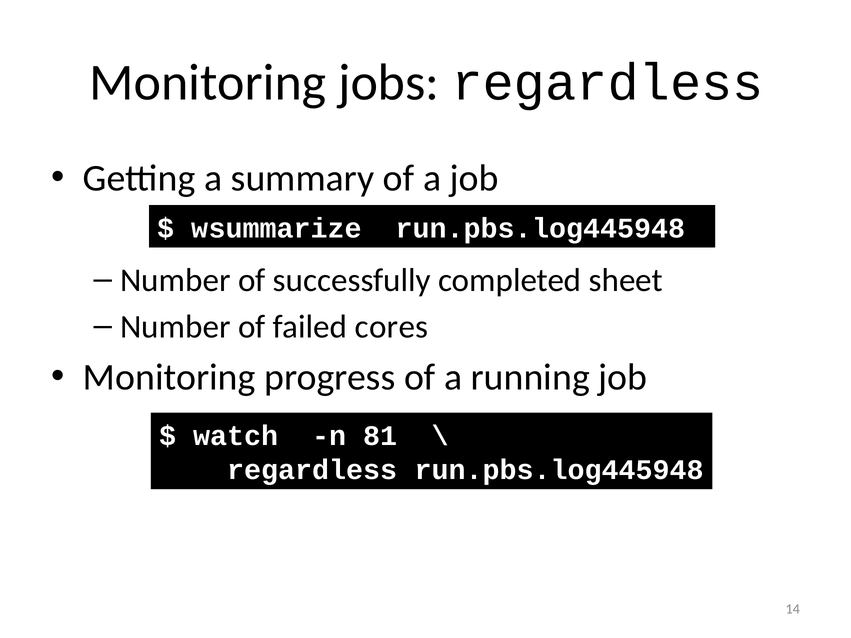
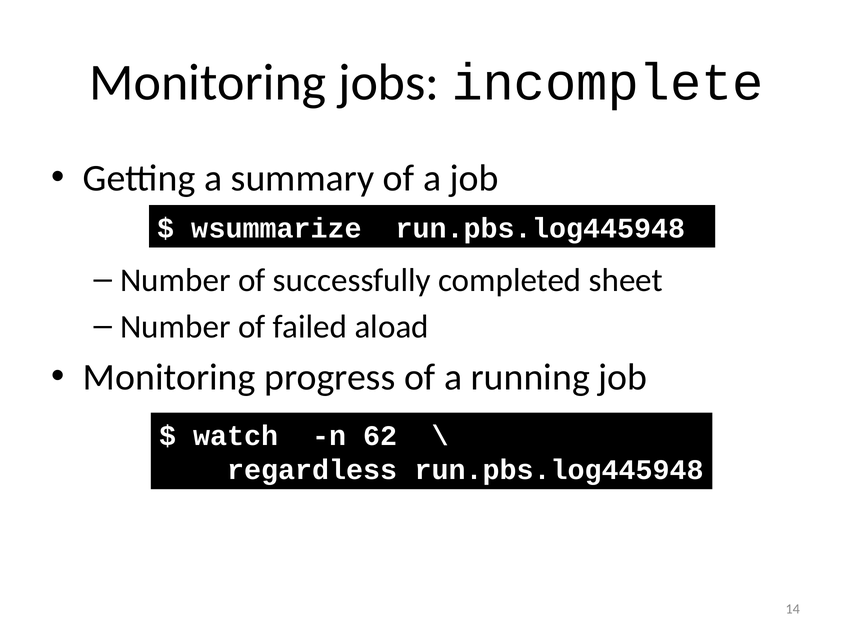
jobs regardless: regardless -> incomplete
cores: cores -> aload
81: 81 -> 62
